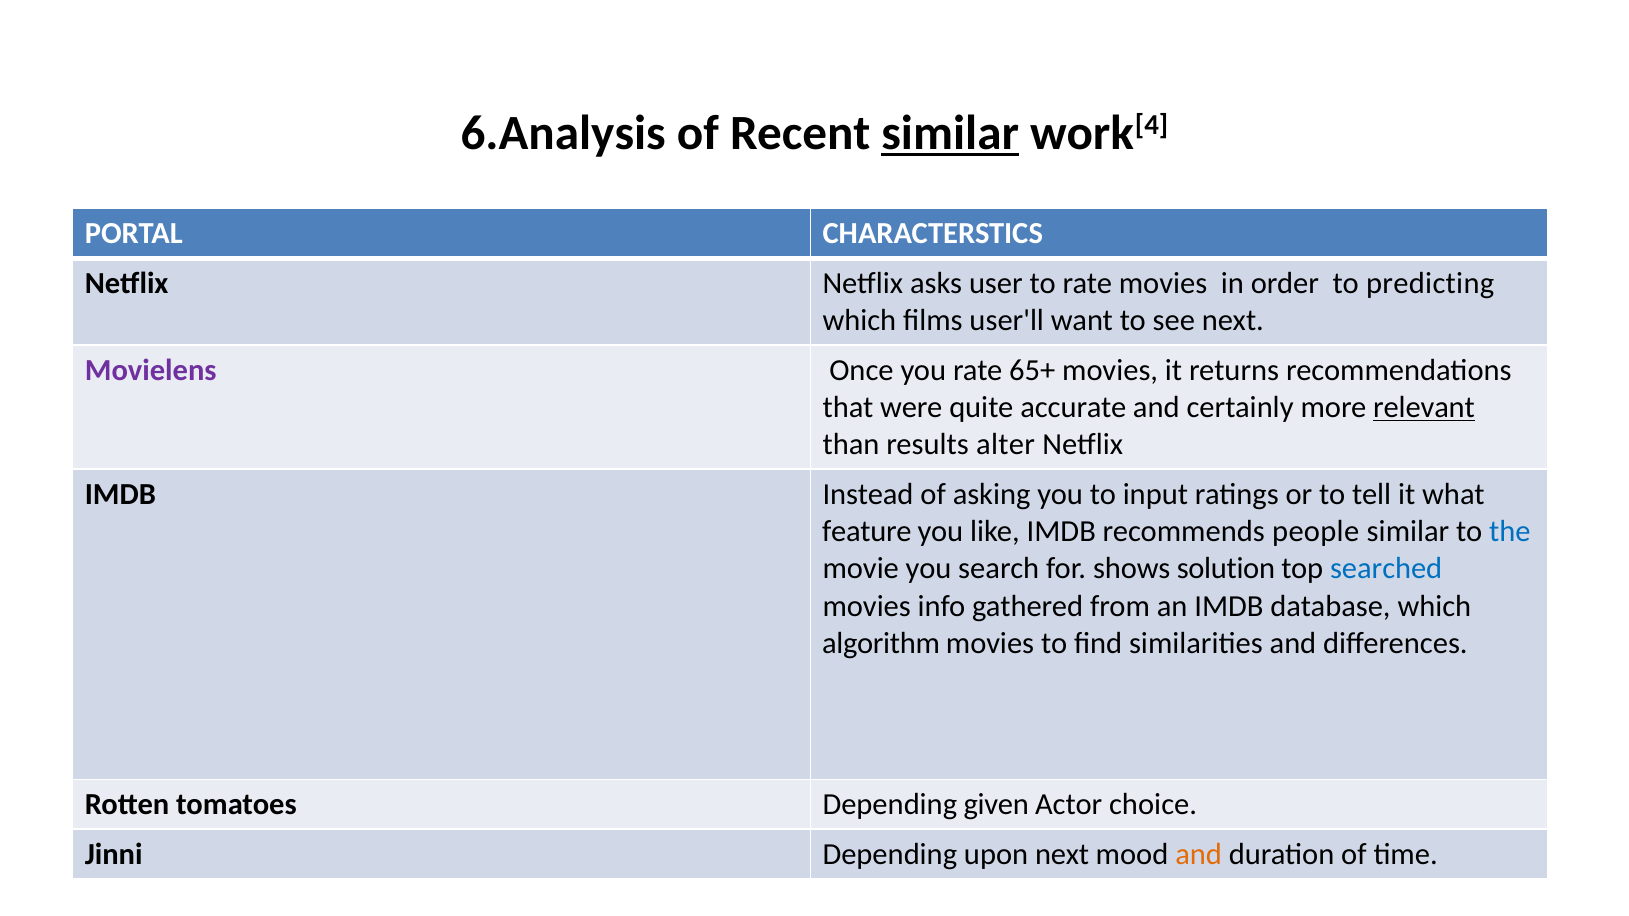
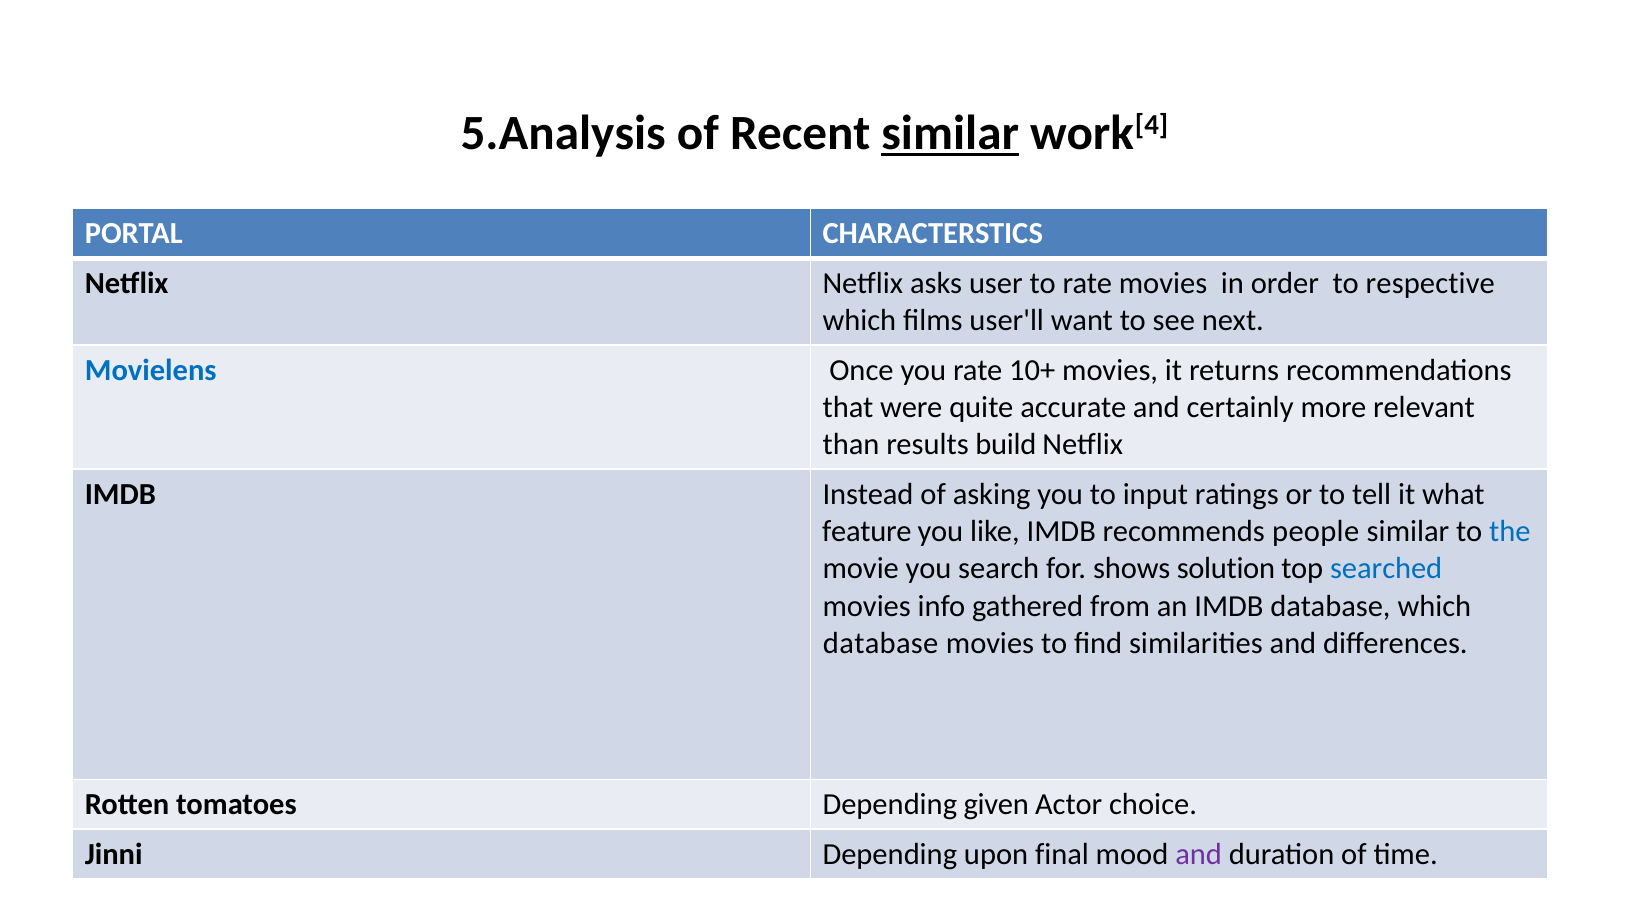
6.Analysis: 6.Analysis -> 5.Analysis
predicting: predicting -> respective
Movielens colour: purple -> blue
65+: 65+ -> 10+
relevant underline: present -> none
alter: alter -> build
algorithm at (881, 644): algorithm -> database
upon next: next -> final
and at (1199, 854) colour: orange -> purple
